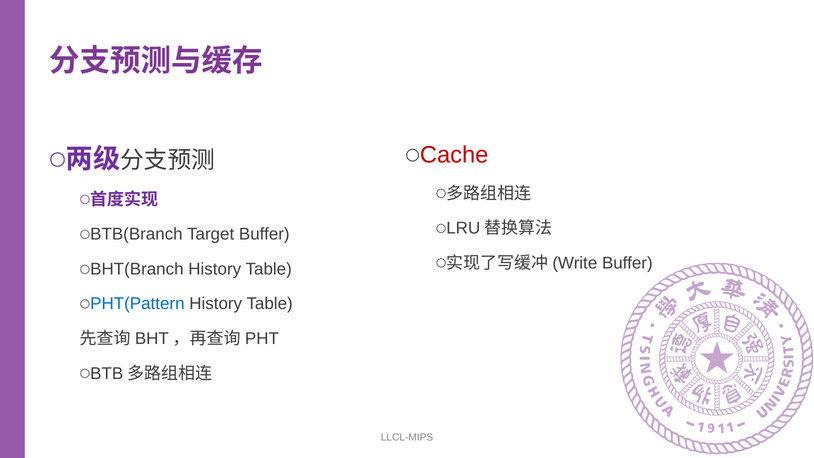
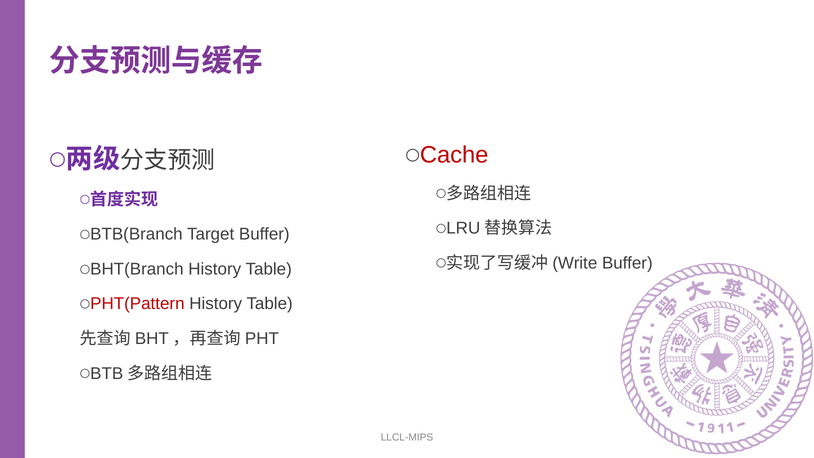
PHT(Pattern colour: blue -> red
